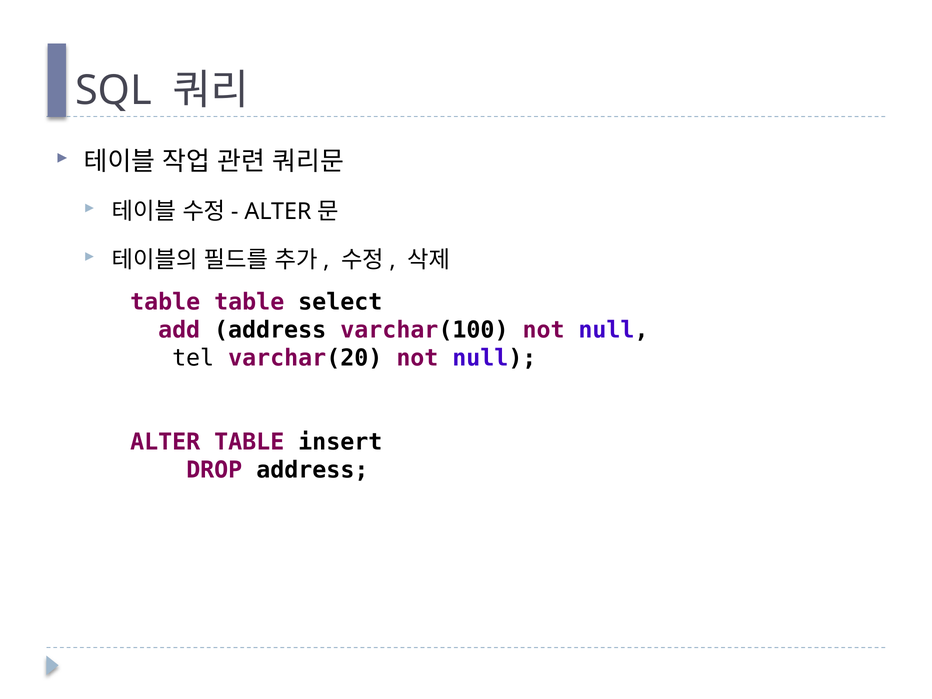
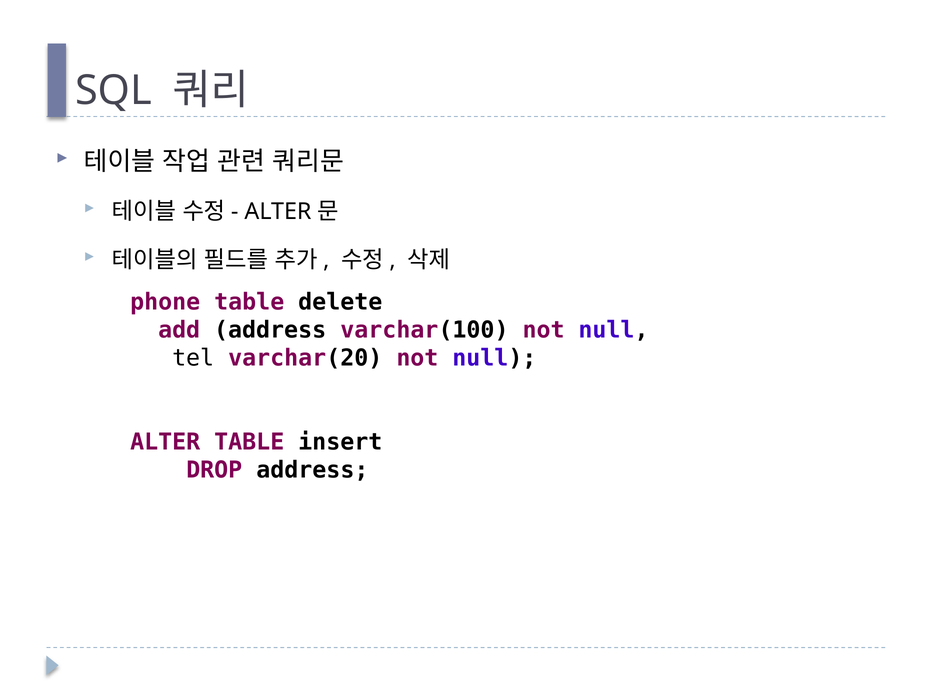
table at (165, 302): table -> phone
select: select -> delete
